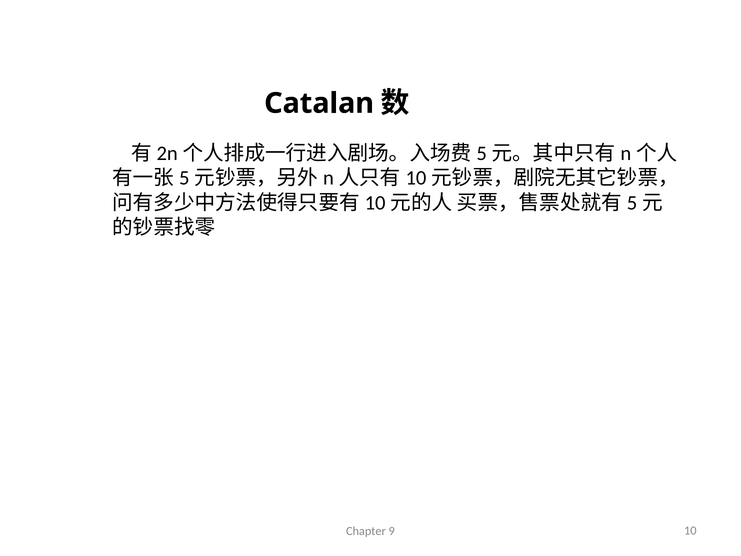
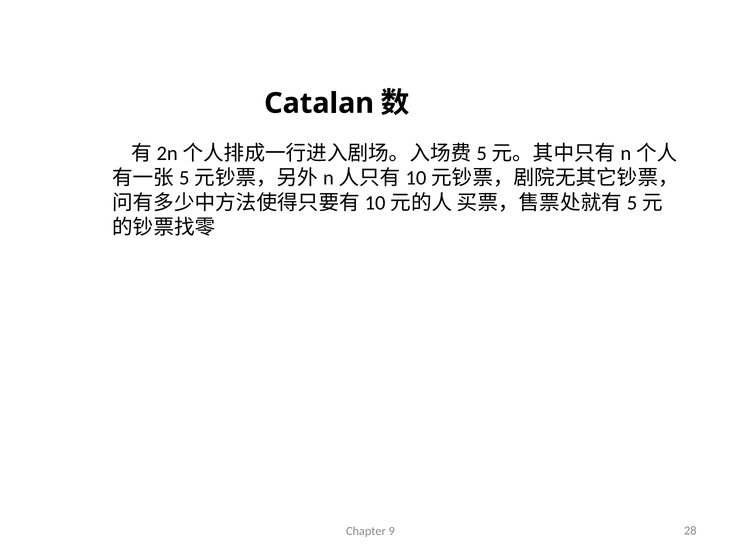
10: 10 -> 28
